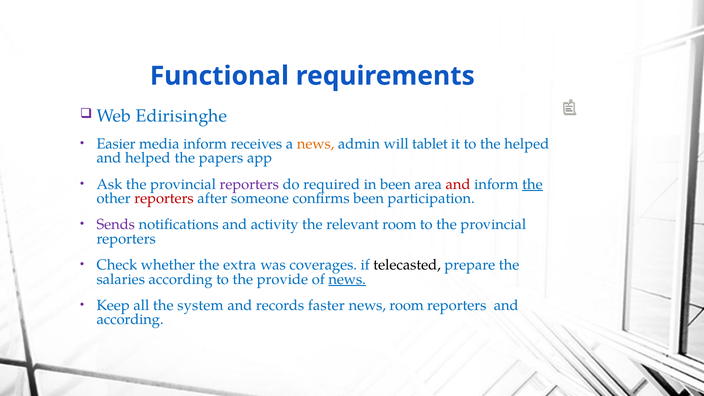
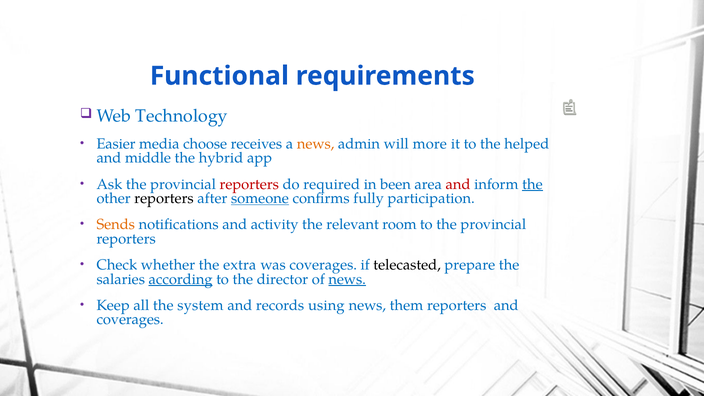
Edirisinghe: Edirisinghe -> Technology
media inform: inform -> choose
tablet: tablet -> more
and helped: helped -> middle
papers: papers -> hybrid
reporters at (249, 184) colour: purple -> red
reporters at (164, 198) colour: red -> black
someone underline: none -> present
confirms been: been -> fully
Sends colour: purple -> orange
according at (181, 279) underline: none -> present
provide: provide -> director
faster: faster -> using
news room: room -> them
according at (130, 320): according -> coverages
